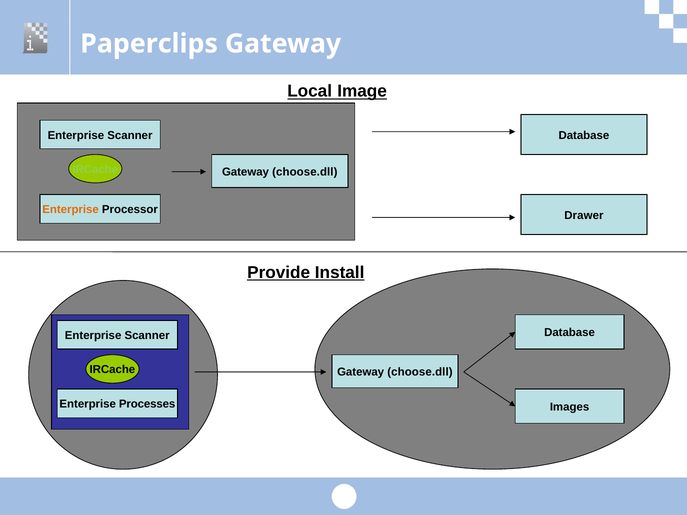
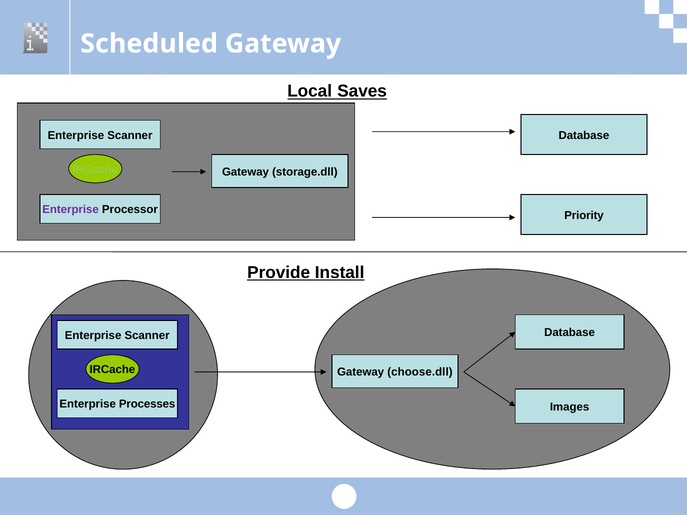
Paperclips: Paperclips -> Scheduled
Image: Image -> Saves
choose.dll at (305, 172): choose.dll -> storage.dll
Enterprise at (71, 210) colour: orange -> purple
Drawer: Drawer -> Priority
